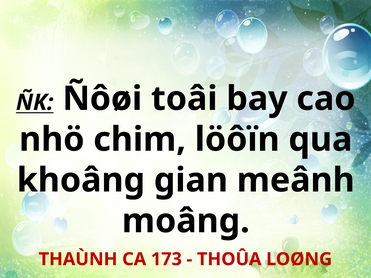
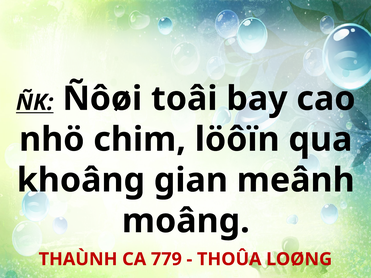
173: 173 -> 779
